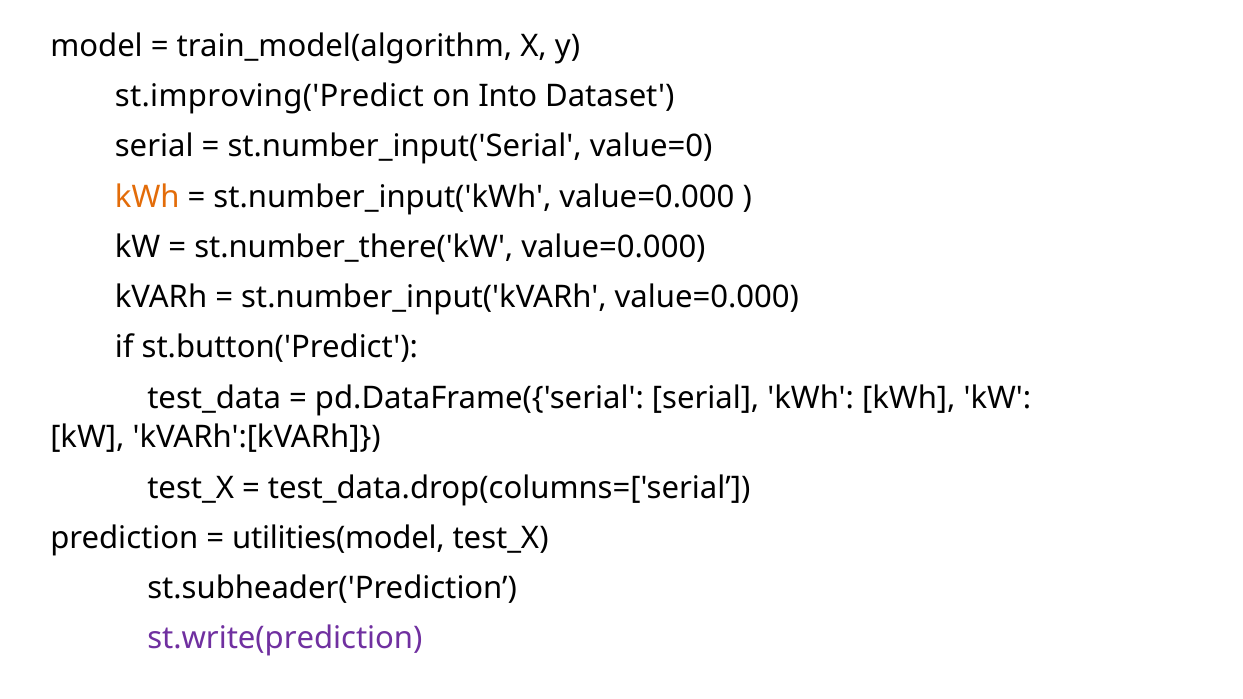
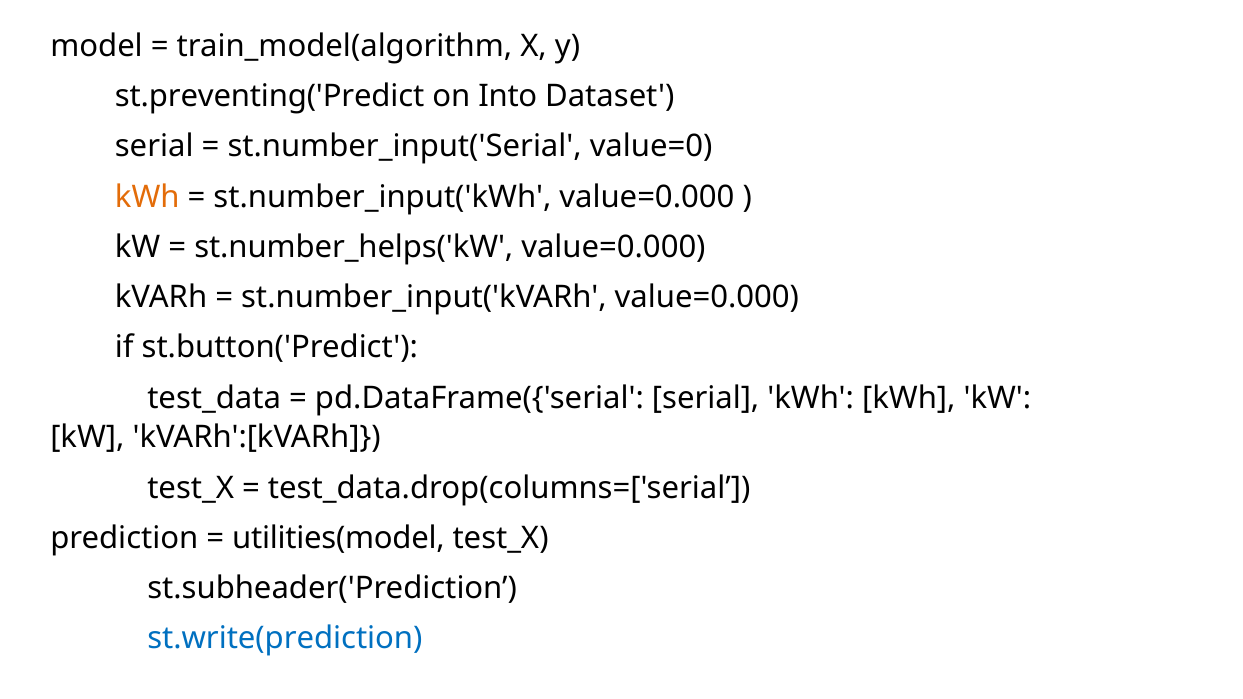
st.improving('Predict: st.improving('Predict -> st.preventing('Predict
st.number_there('kW: st.number_there('kW -> st.number_helps('kW
st.write(prediction colour: purple -> blue
